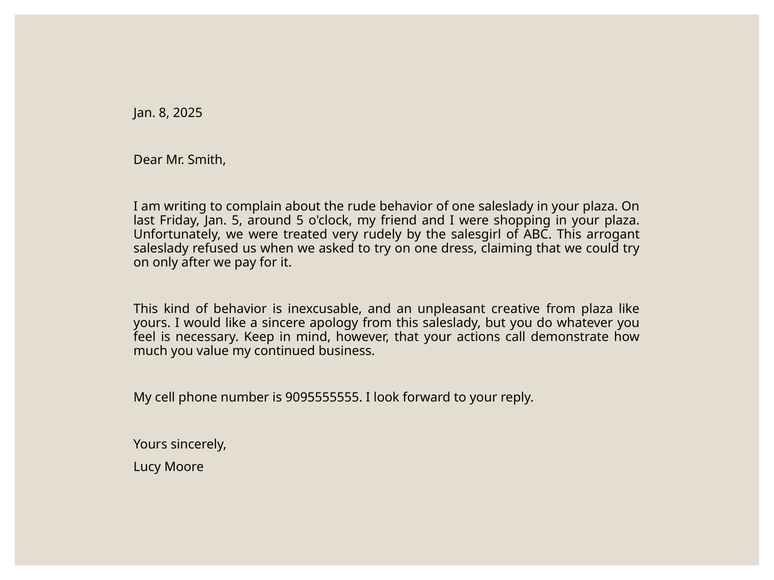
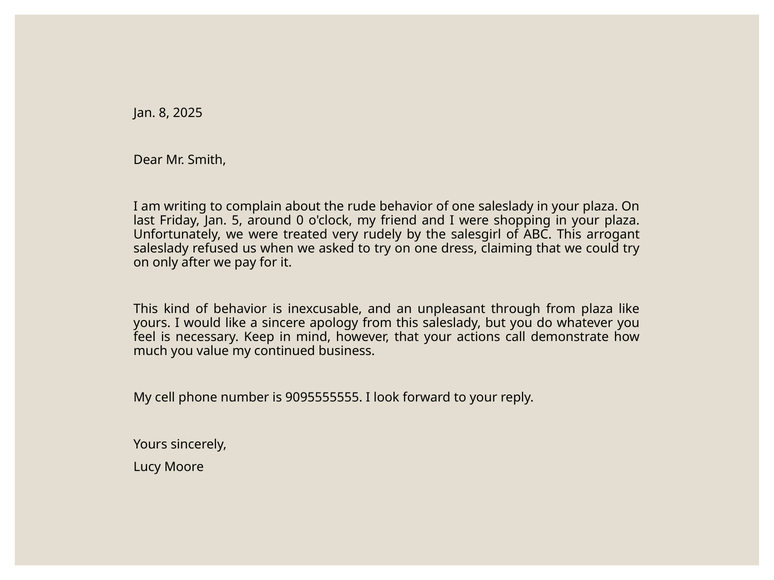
around 5: 5 -> 0
creative: creative -> through
